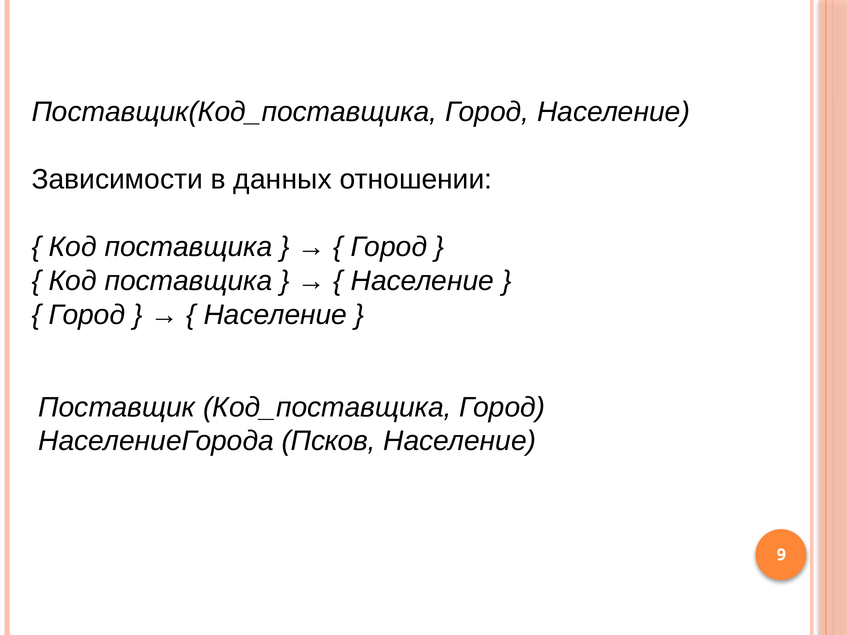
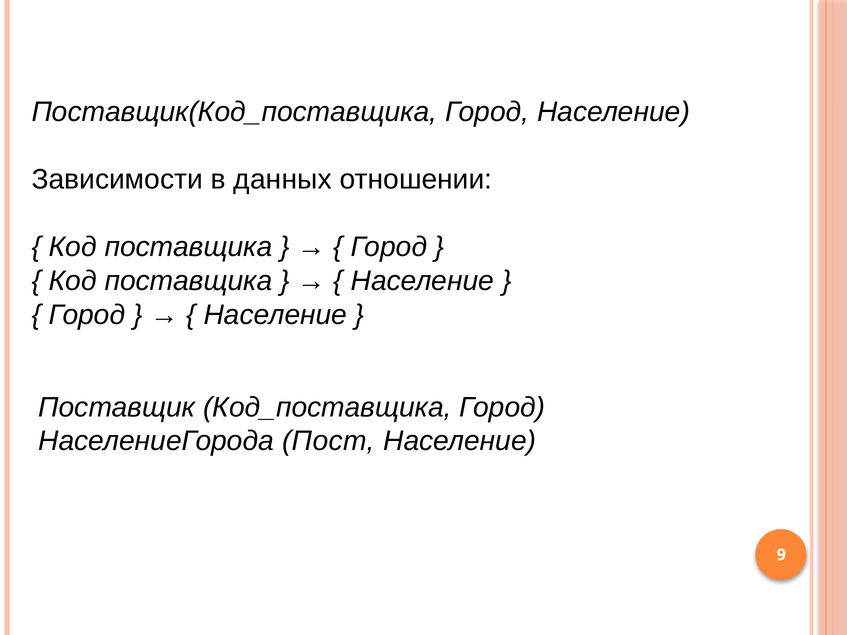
Псков: Псков -> Пост
